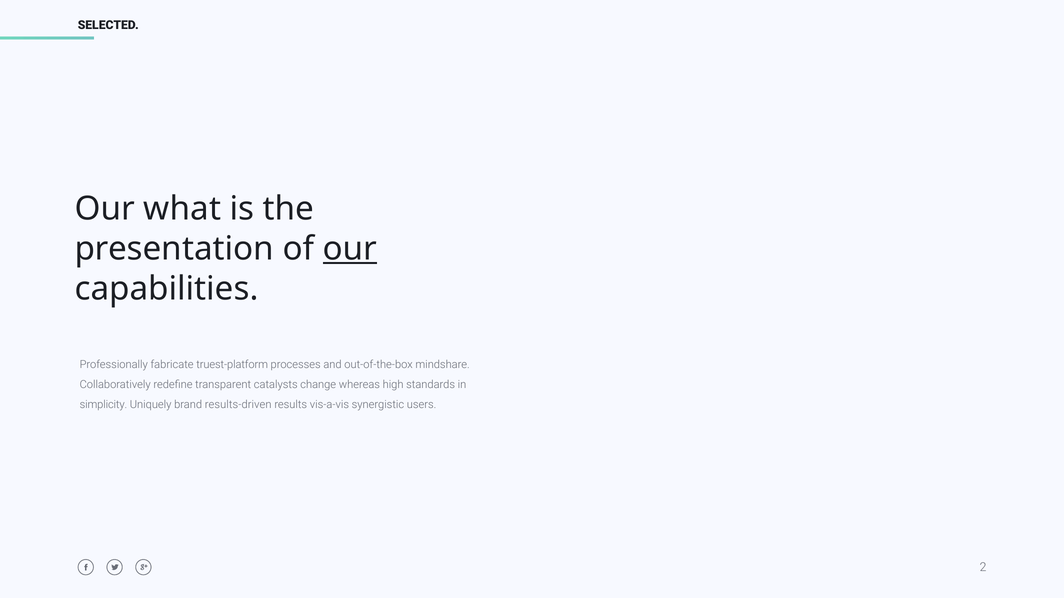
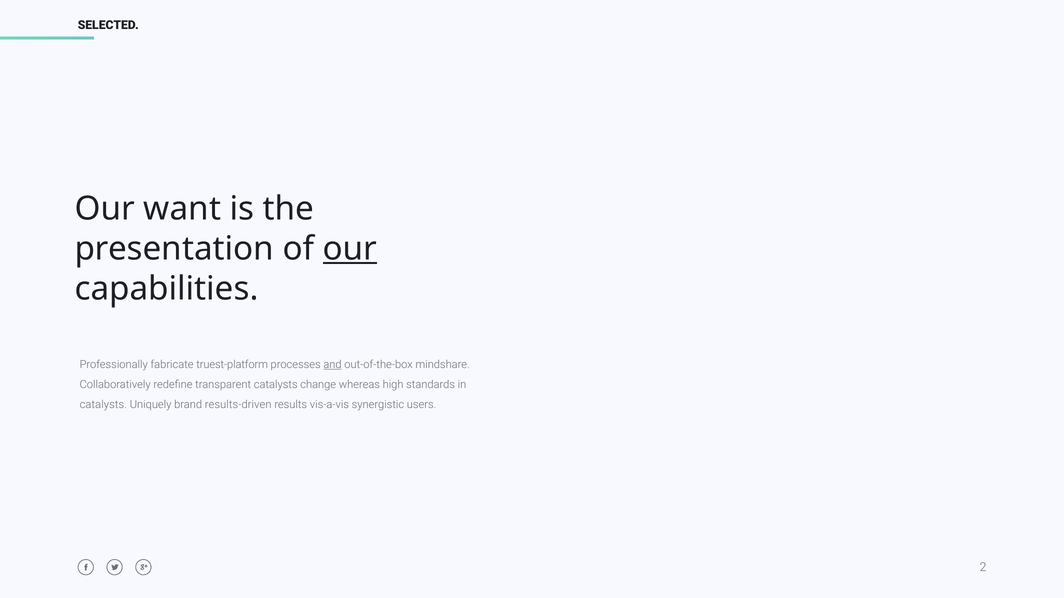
what: what -> want
and underline: none -> present
simplicity at (103, 405): simplicity -> catalysts
